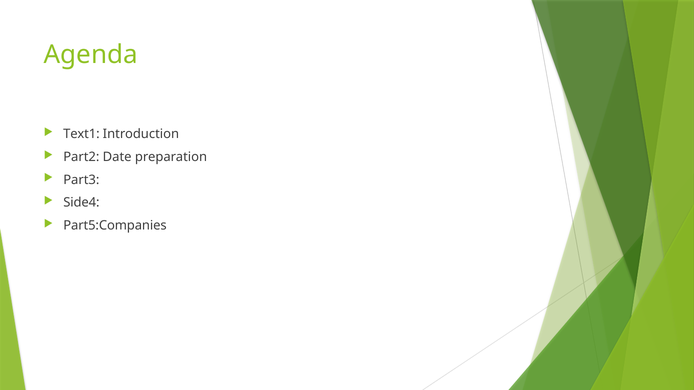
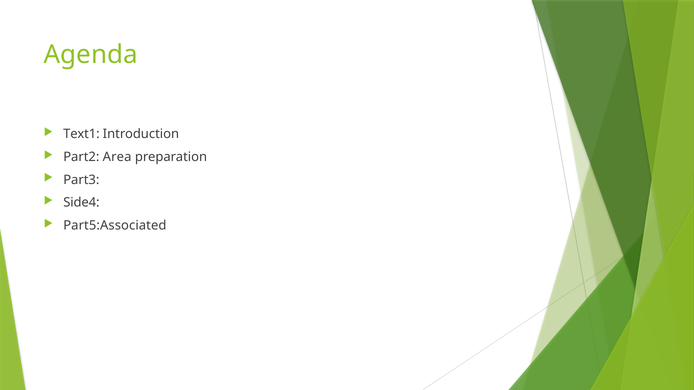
Date: Date -> Area
Part5:Companies: Part5:Companies -> Part5:Associated
